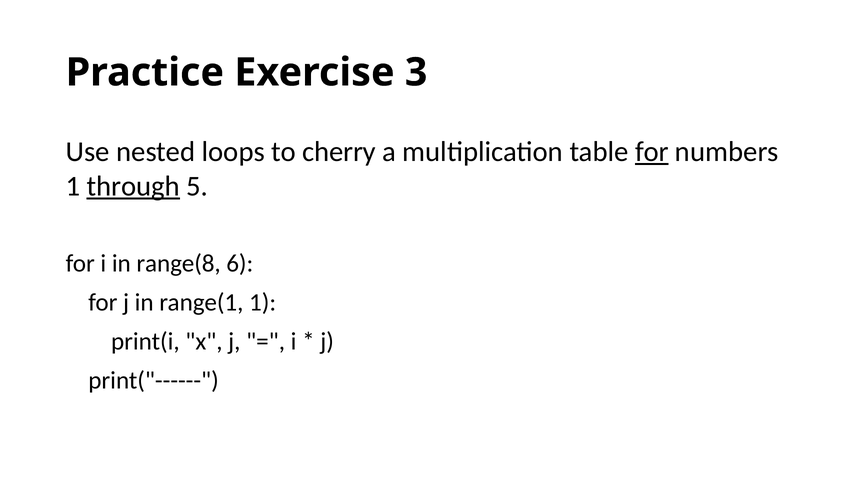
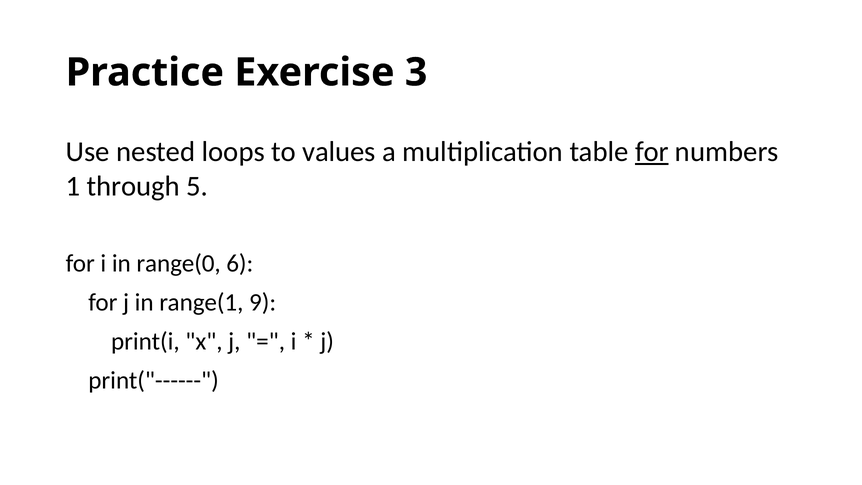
cherry: cherry -> values
through underline: present -> none
range(8: range(8 -> range(0
range(1 1: 1 -> 9
